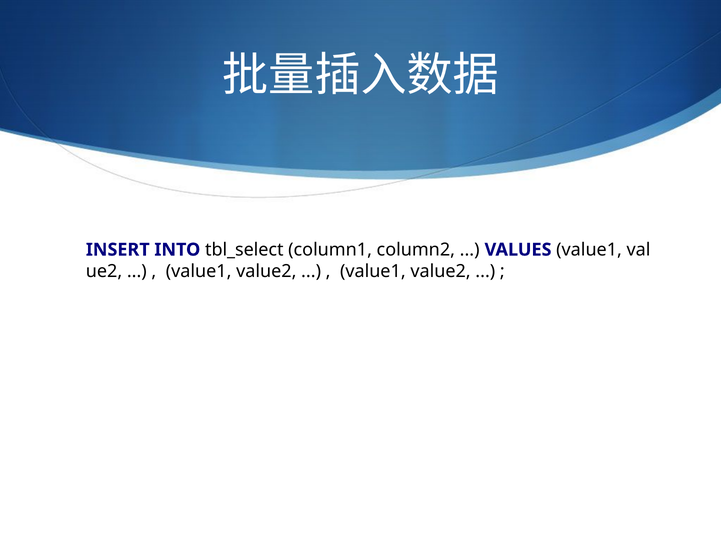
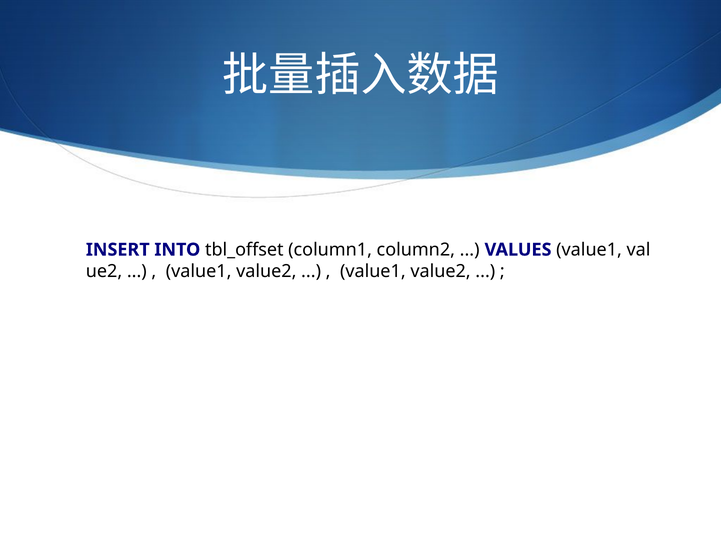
tbl_select: tbl_select -> tbl_offset
